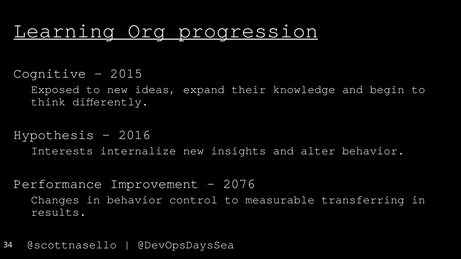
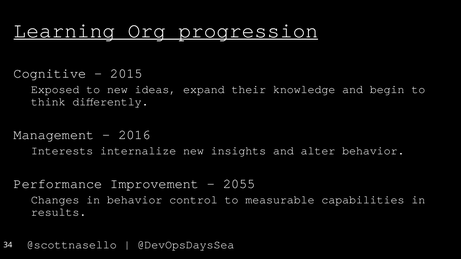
Hypothesis: Hypothesis -> Management
2076: 2076 -> 2055
transferring: transferring -> capabilities
